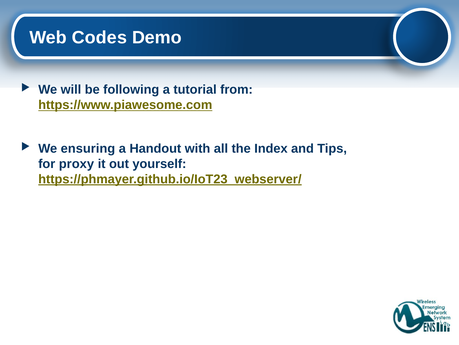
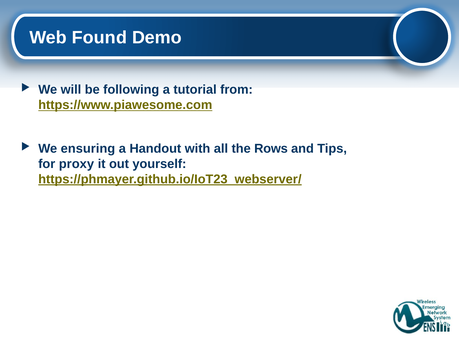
Codes: Codes -> Found
Index: Index -> Rows
